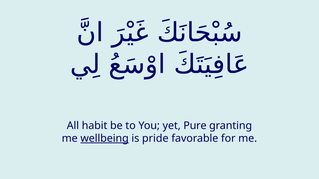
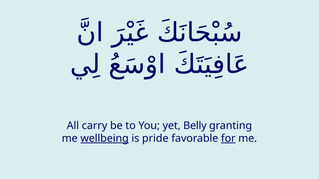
habit: habit -> carry
Pure: Pure -> Belly
for underline: none -> present
